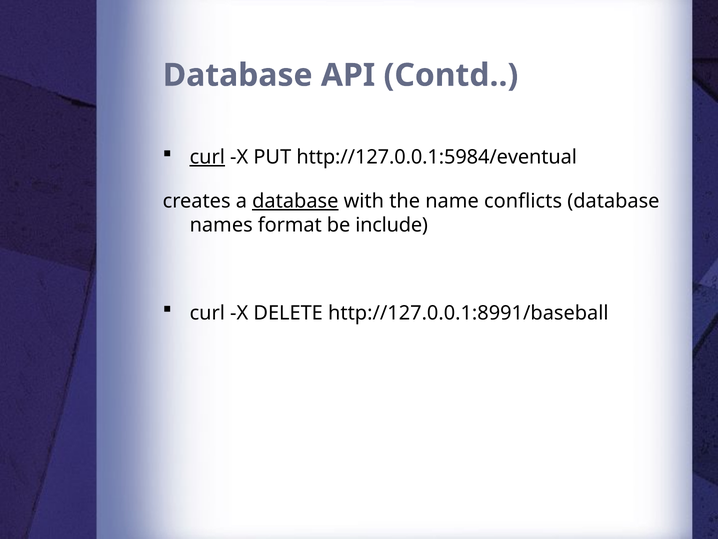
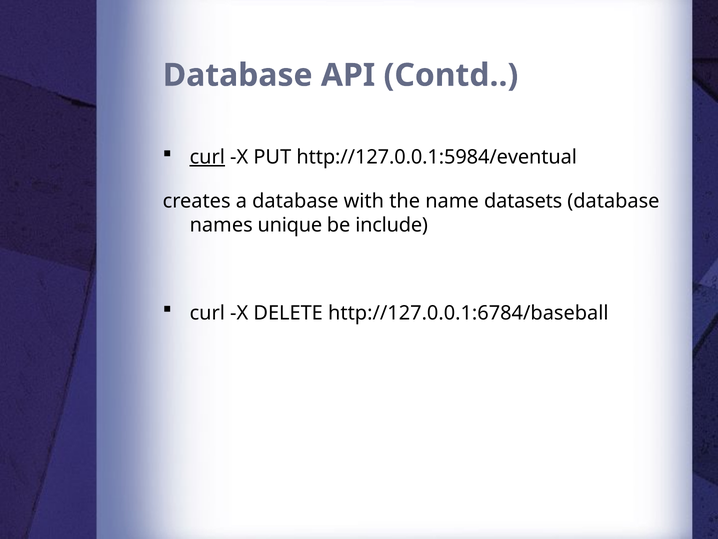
database at (295, 201) underline: present -> none
conflicts: conflicts -> datasets
format: format -> unique
http://127.0.0.1:8991/baseball: http://127.0.0.1:8991/baseball -> http://127.0.0.1:6784/baseball
